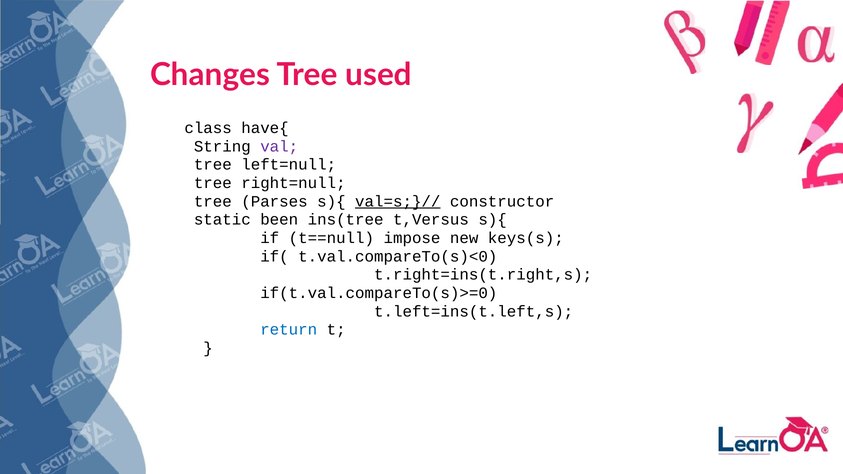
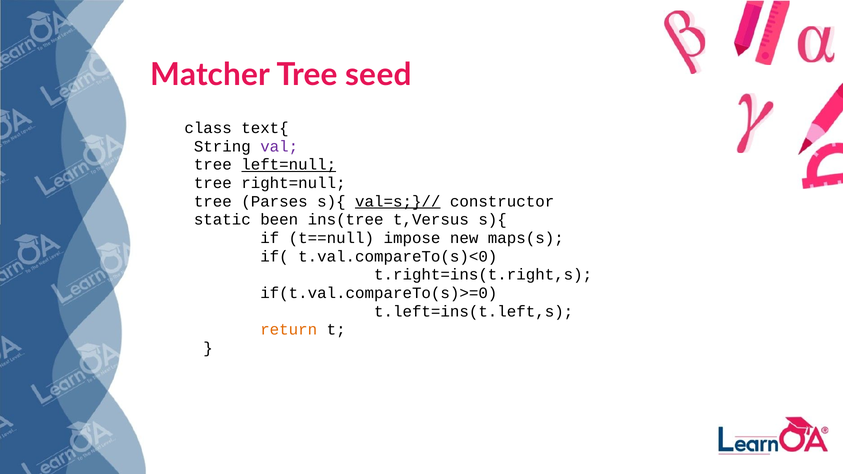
Changes: Changes -> Matcher
used: used -> seed
have{: have{ -> text{
left=null underline: none -> present
keys(s: keys(s -> maps(s
return colour: blue -> orange
